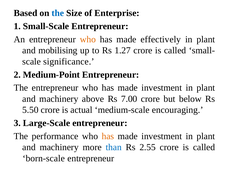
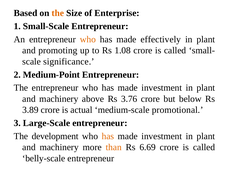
the at (58, 13) colour: blue -> orange
mobilising: mobilising -> promoting
1.27: 1.27 -> 1.08
7.00: 7.00 -> 3.76
5.50: 5.50 -> 3.89
encouraging: encouraging -> promotional
performance: performance -> development
than colour: blue -> orange
2.55: 2.55 -> 6.69
born-scale: born-scale -> belly-scale
